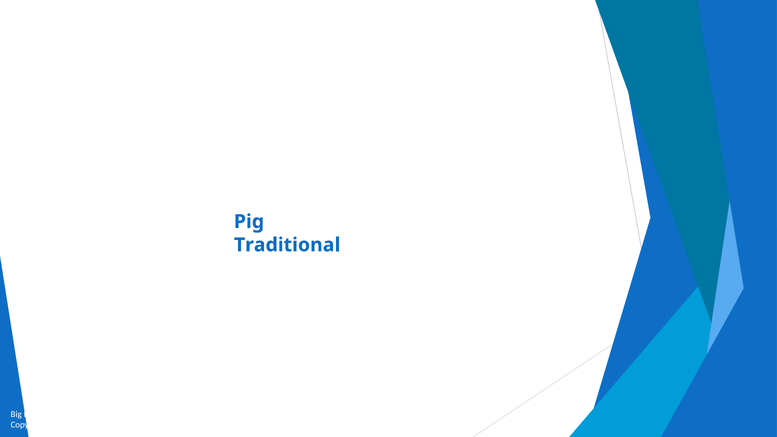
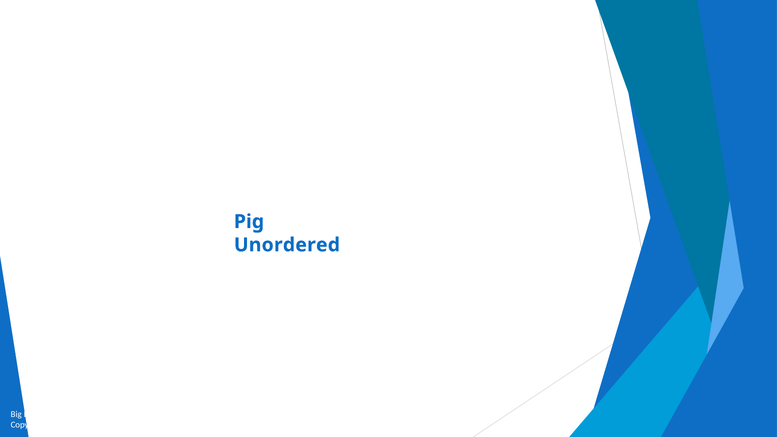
Traditional: Traditional -> Unordered
